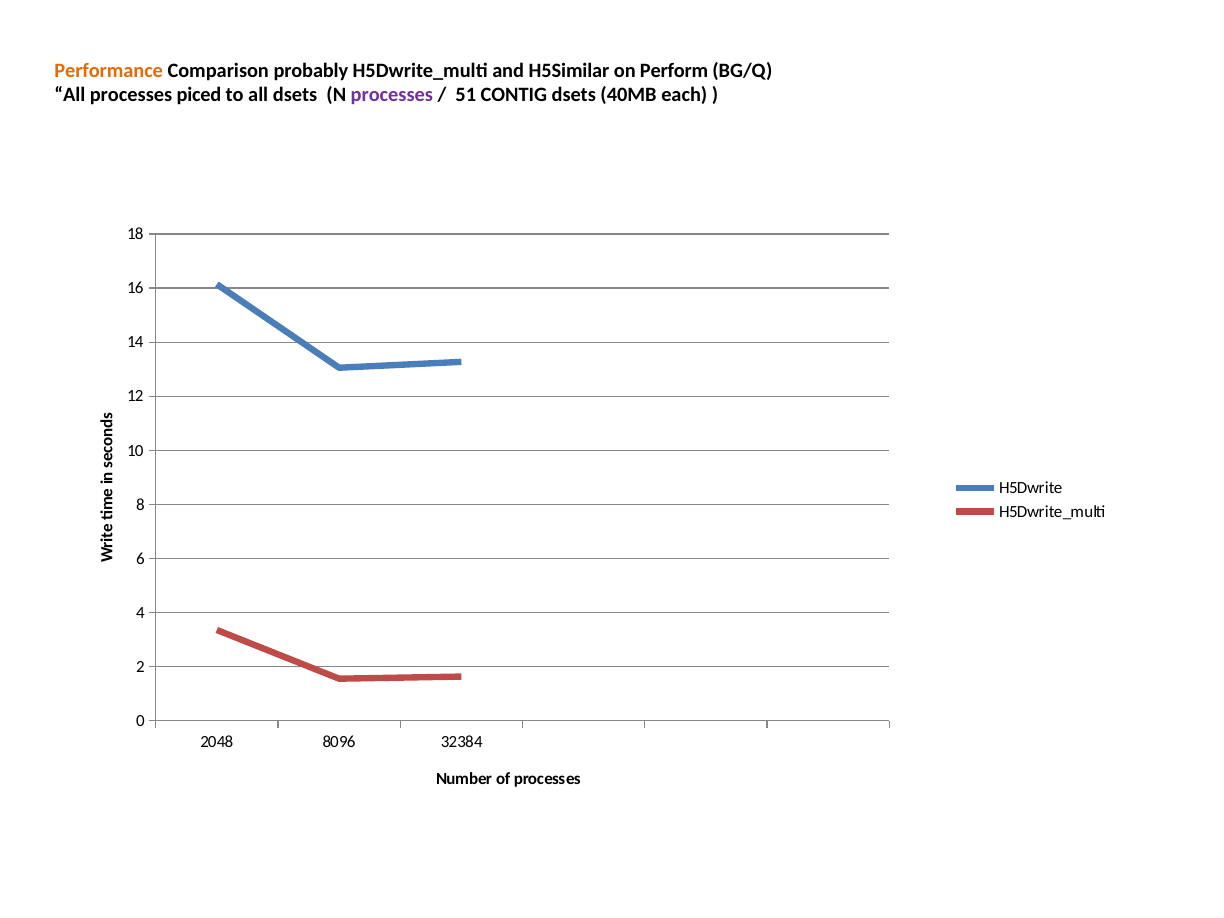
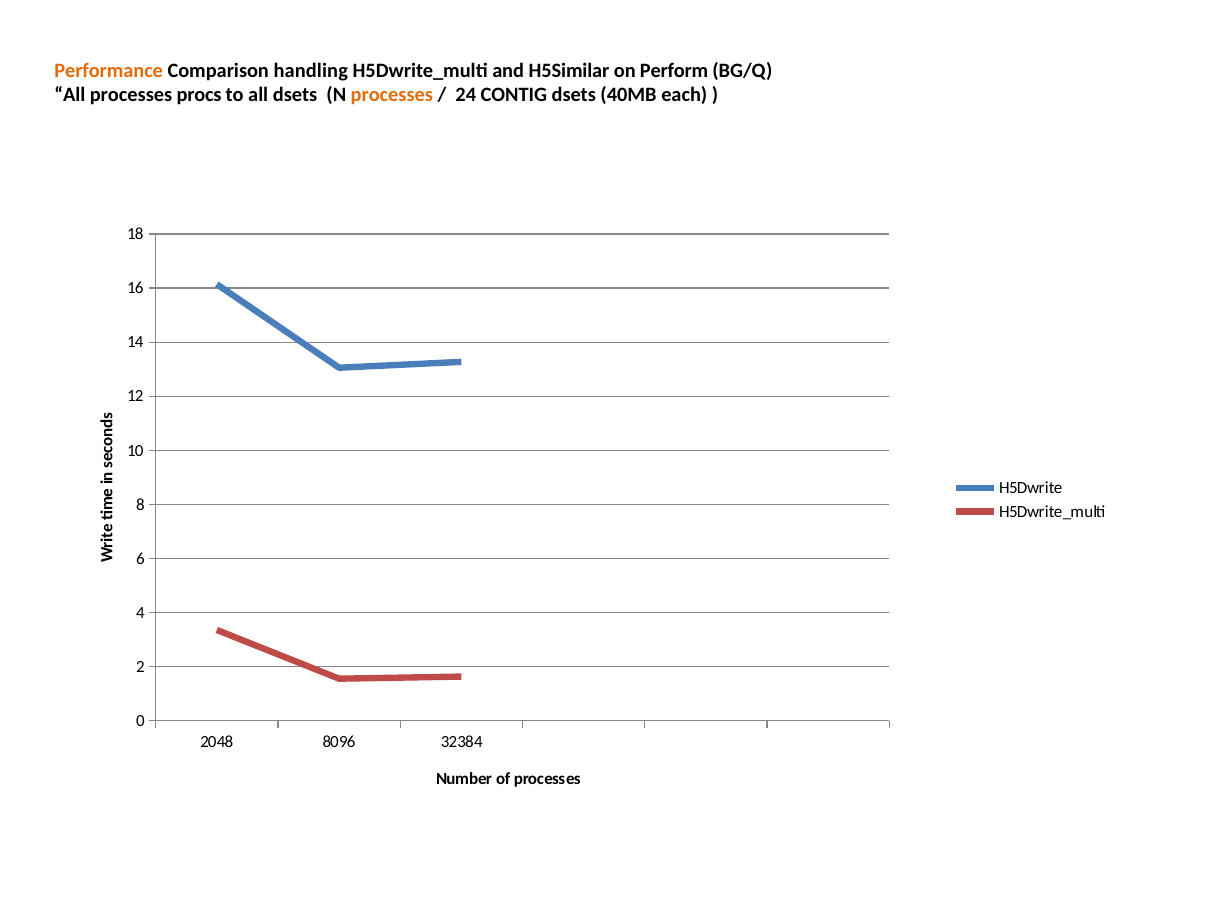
probably: probably -> handling
piced: piced -> procs
processes at (392, 95) colour: purple -> orange
51: 51 -> 24
